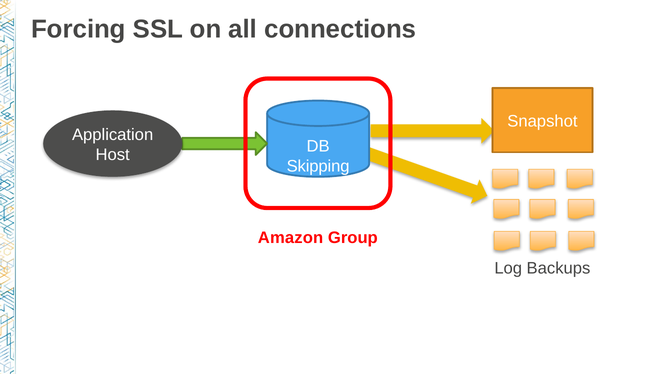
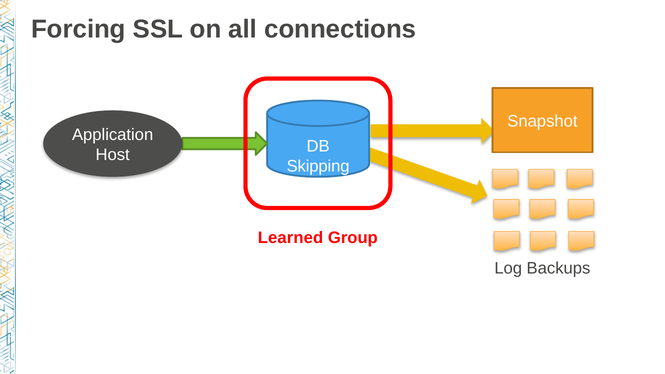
Amazon: Amazon -> Learned
